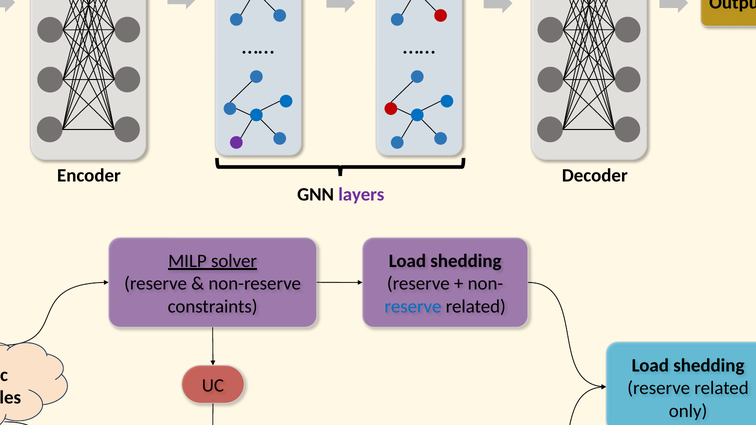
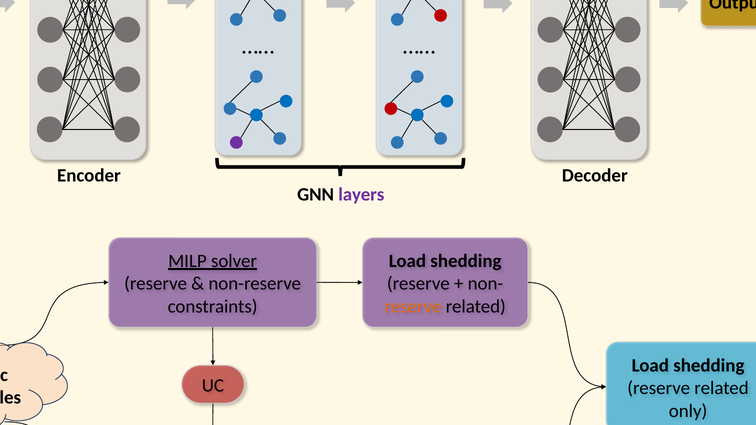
reserve at (413, 307) colour: blue -> orange
